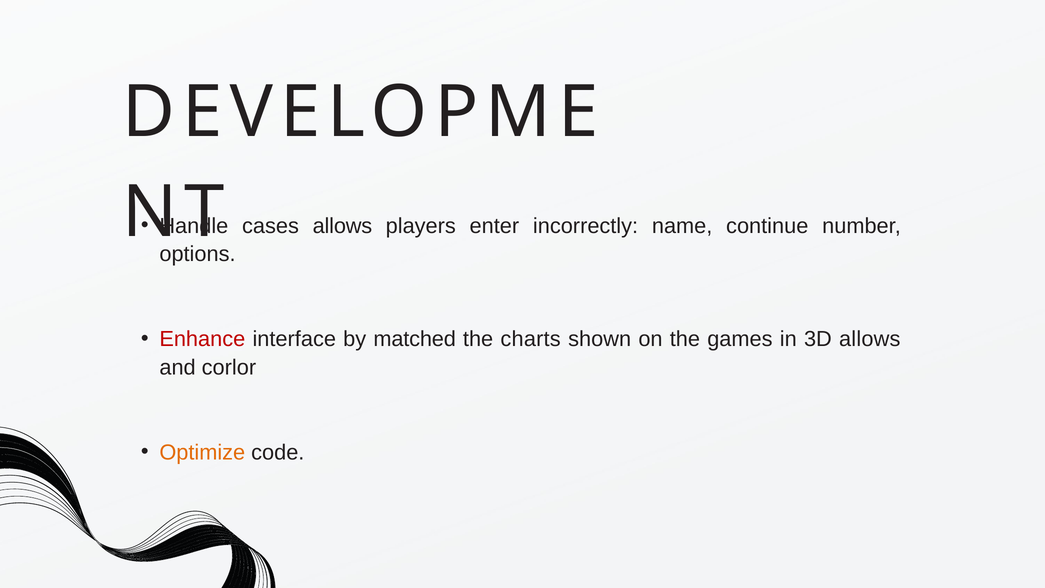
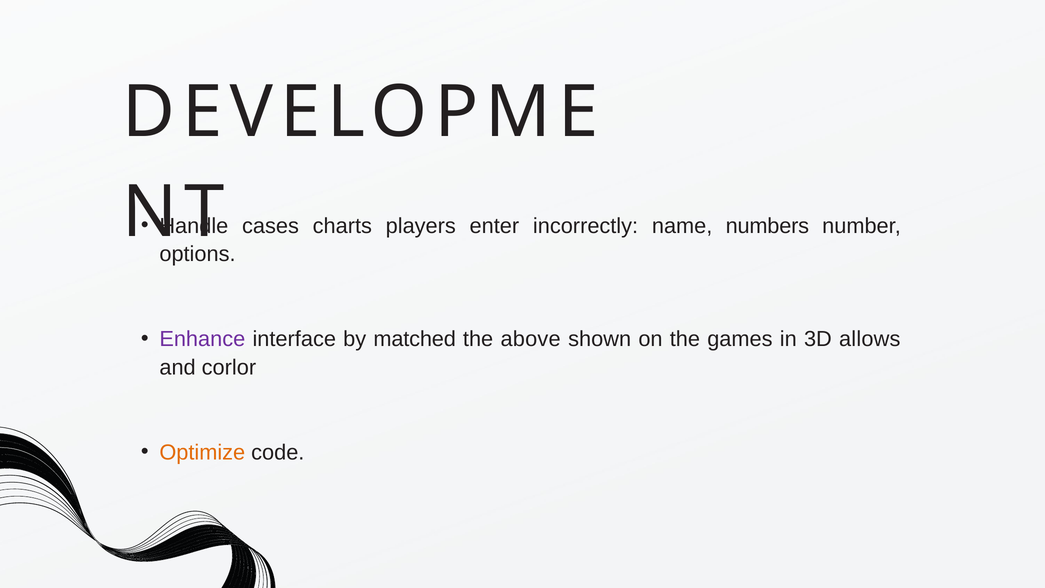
cases allows: allows -> charts
continue: continue -> numbers
Enhance colour: red -> purple
charts: charts -> above
